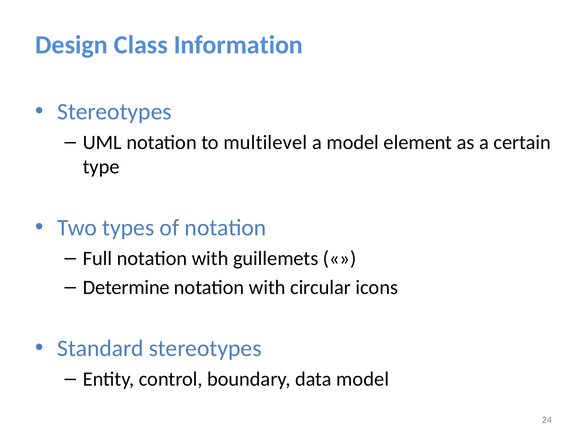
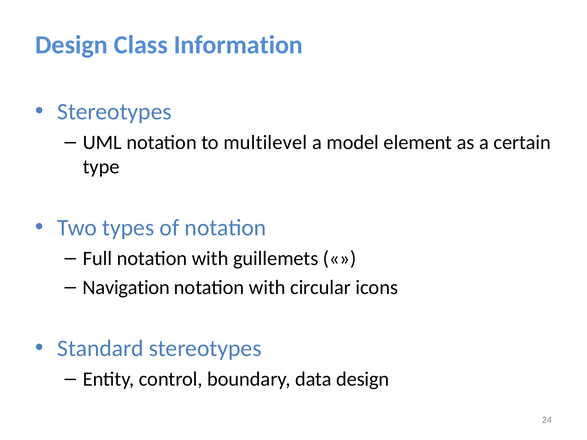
Determine: Determine -> Navigation
data model: model -> design
